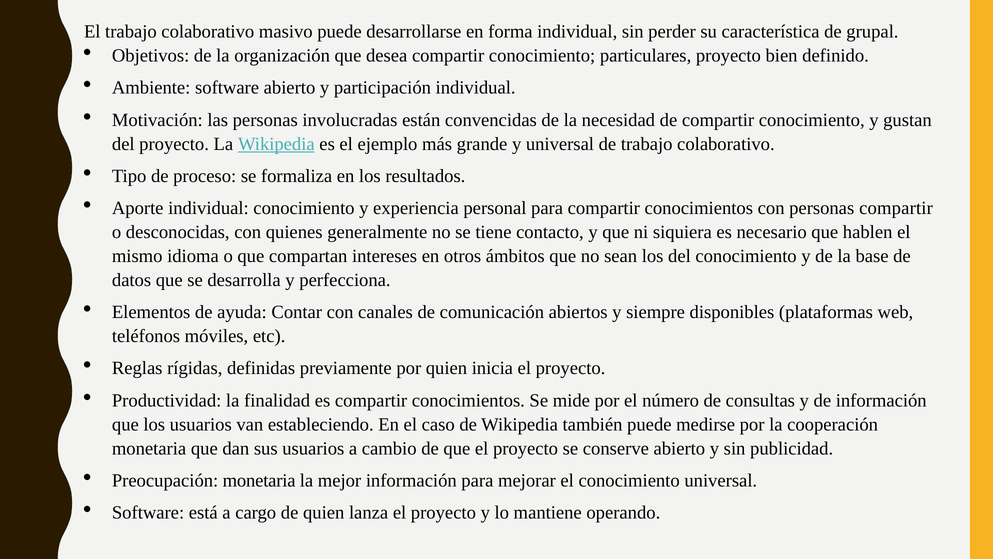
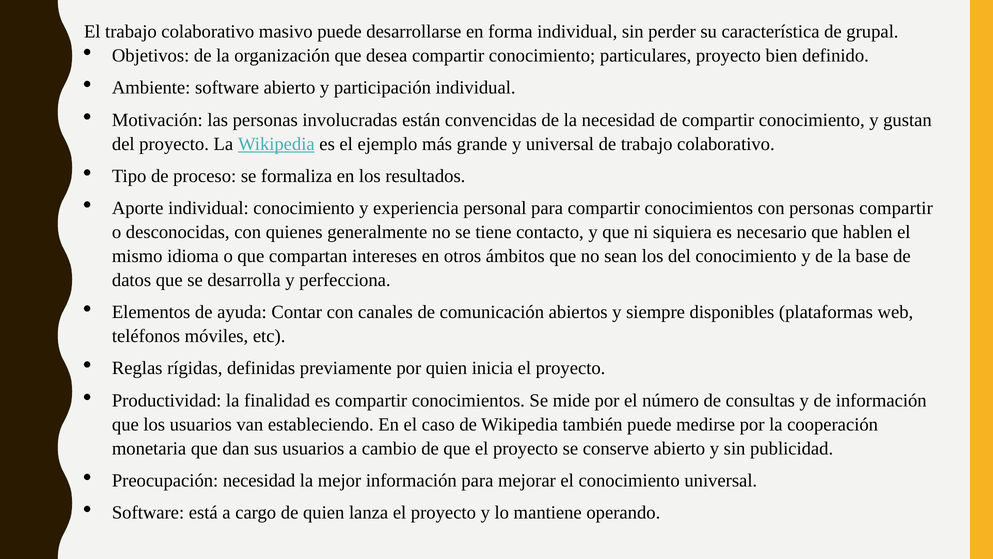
Preocupación monetaria: monetaria -> necesidad
